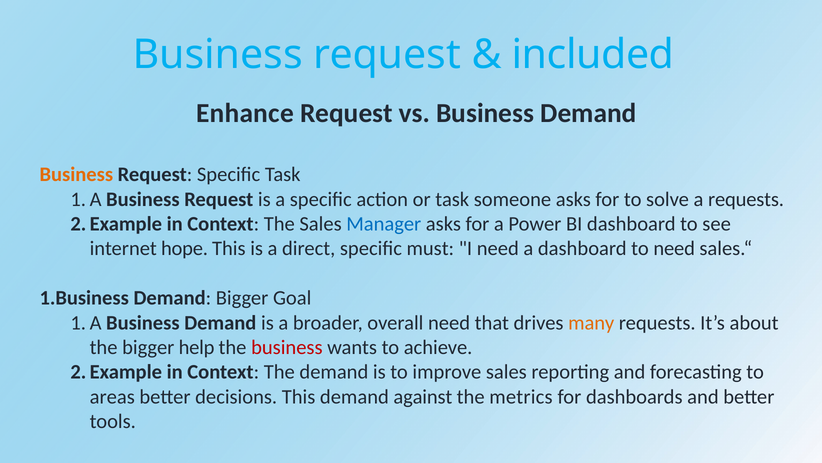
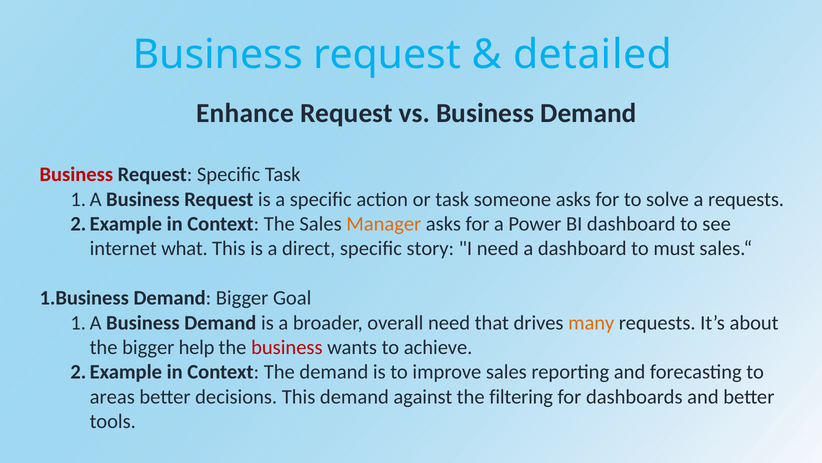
included: included -> detailed
Business at (76, 174) colour: orange -> red
Manager colour: blue -> orange
hope: hope -> what
must: must -> story
to need: need -> must
metrics: metrics -> filtering
